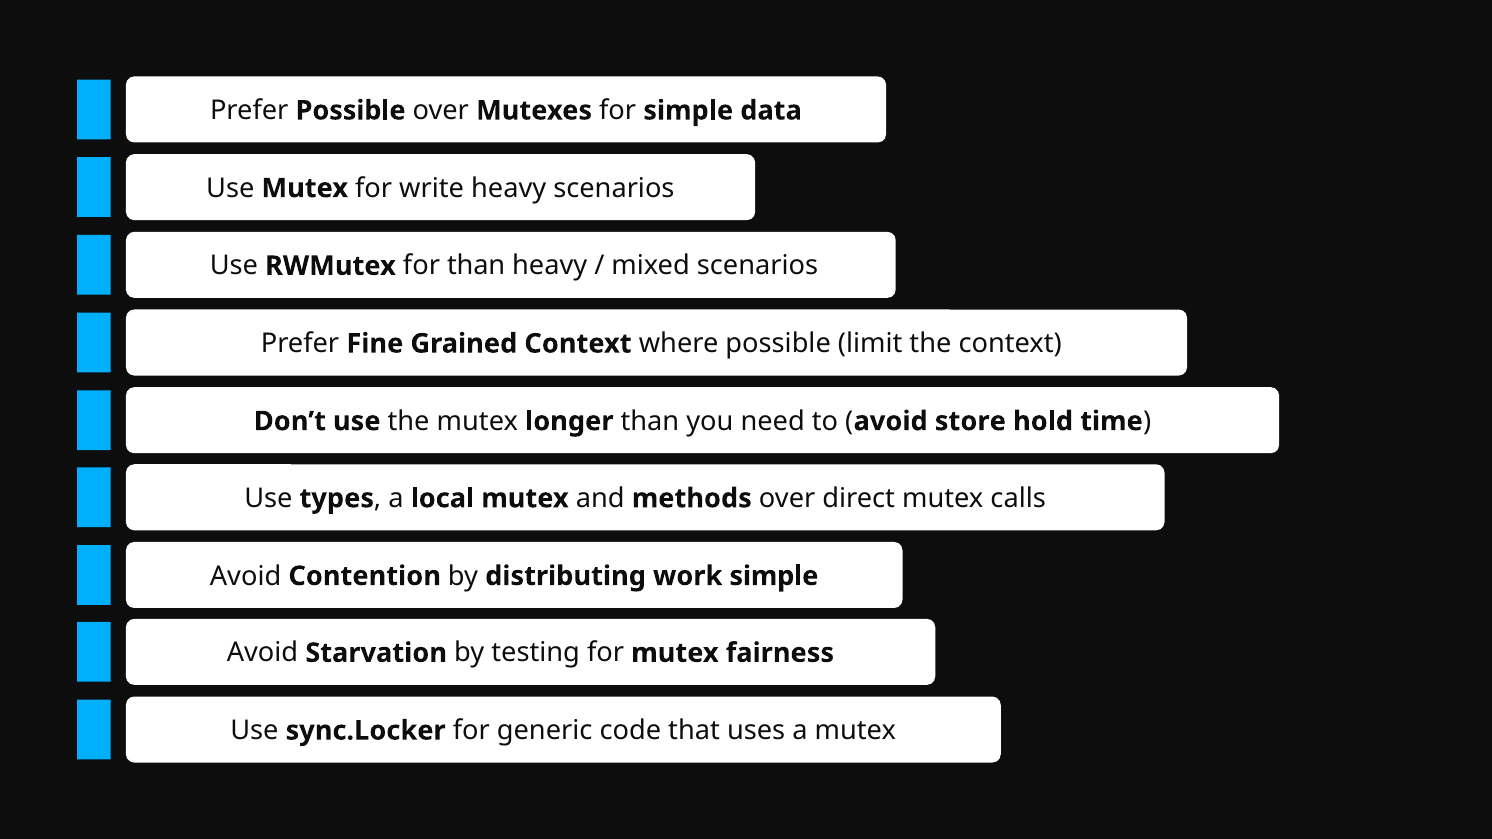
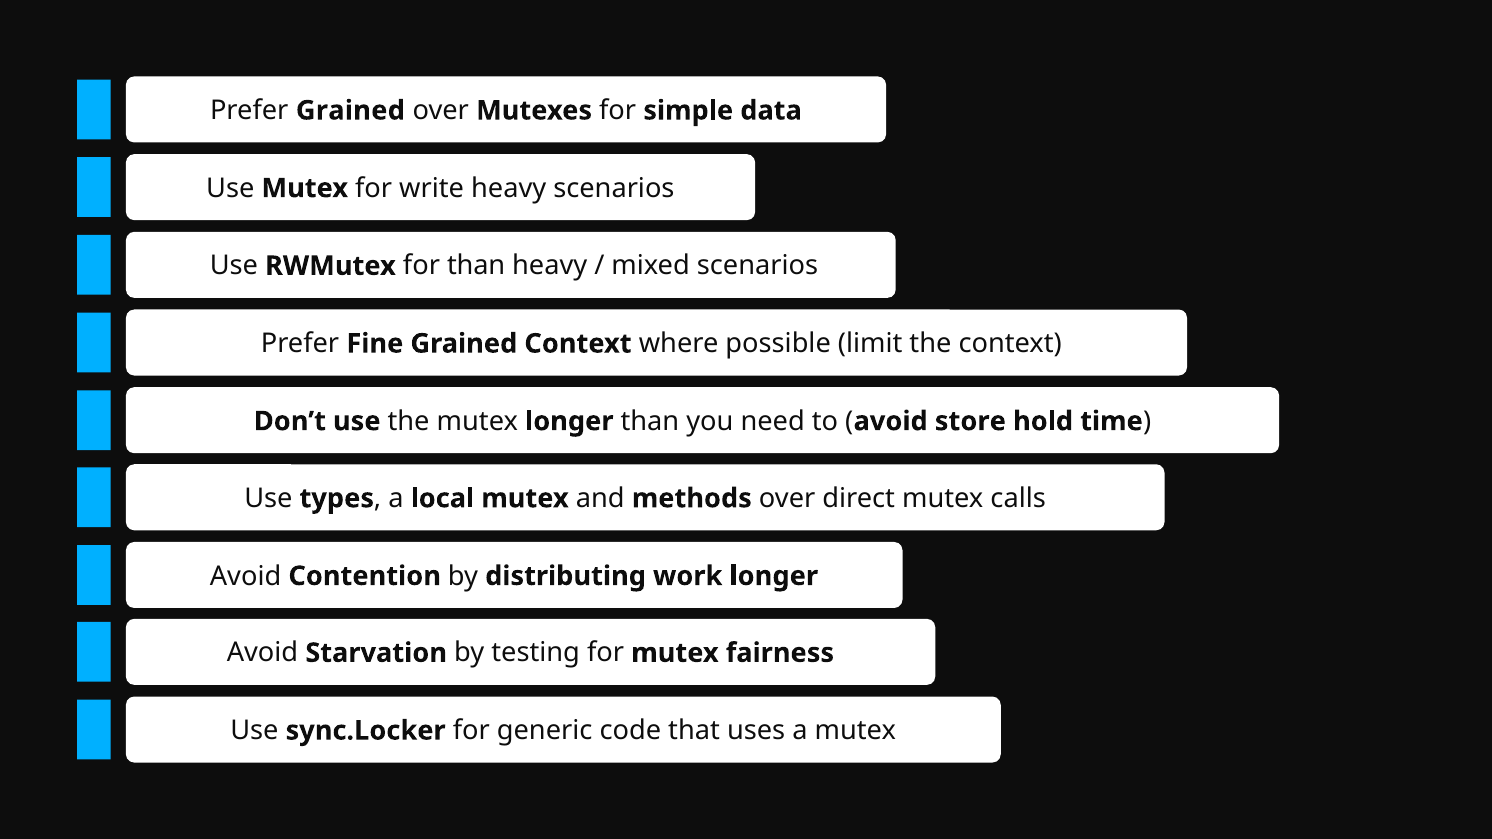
Prefer Possible: Possible -> Grained
work simple: simple -> longer
